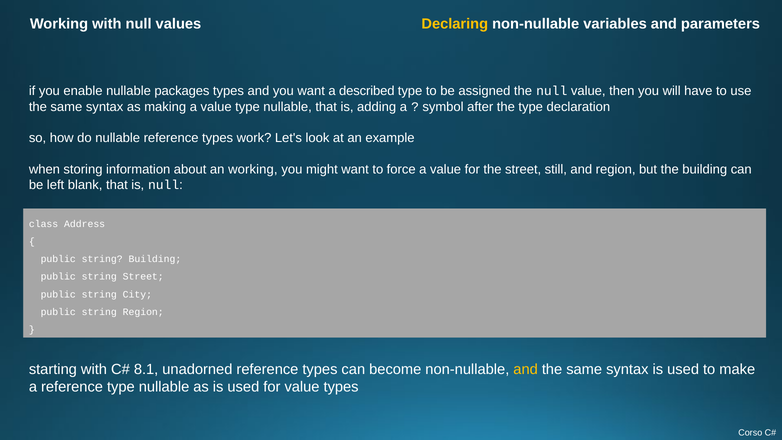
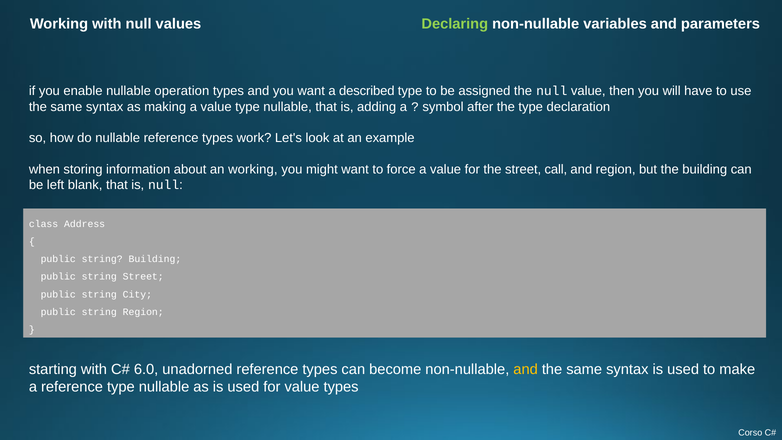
Declaring colour: yellow -> light green
packages: packages -> operation
still: still -> call
8.1: 8.1 -> 6.0
